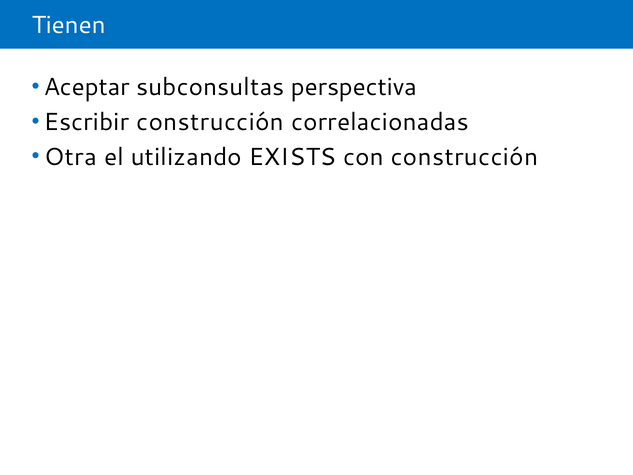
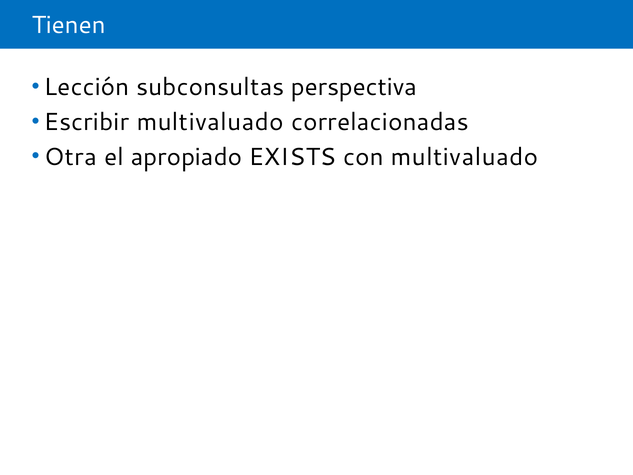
Aceptar: Aceptar -> Lección
Escribir construcción: construcción -> multivaluado
utilizando: utilizando -> apropiado
con construcción: construcción -> multivaluado
